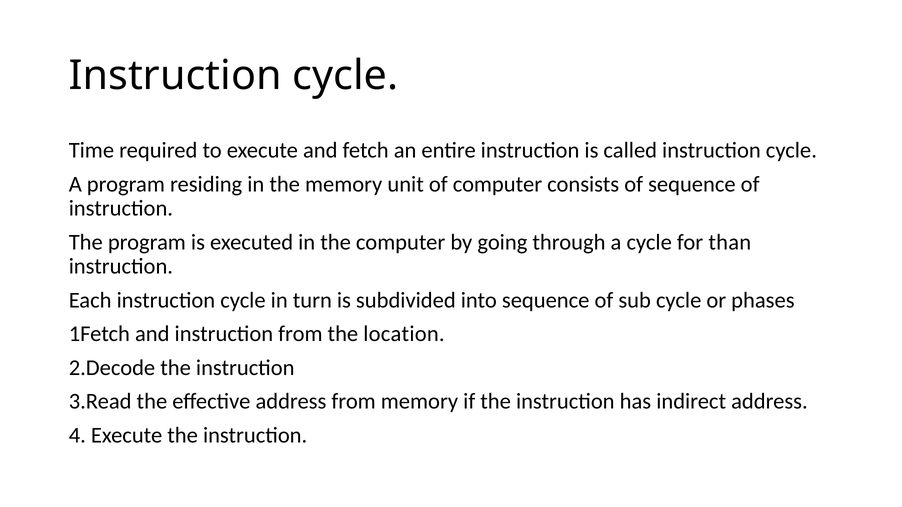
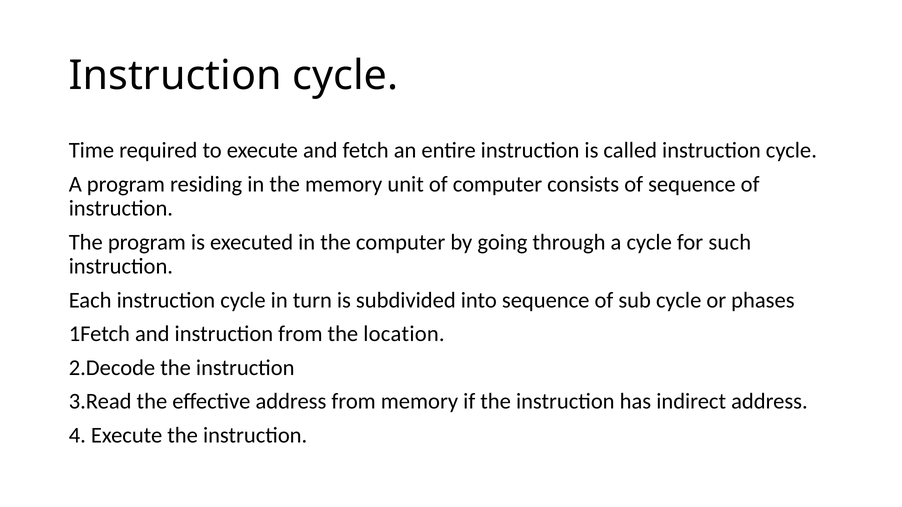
than: than -> such
